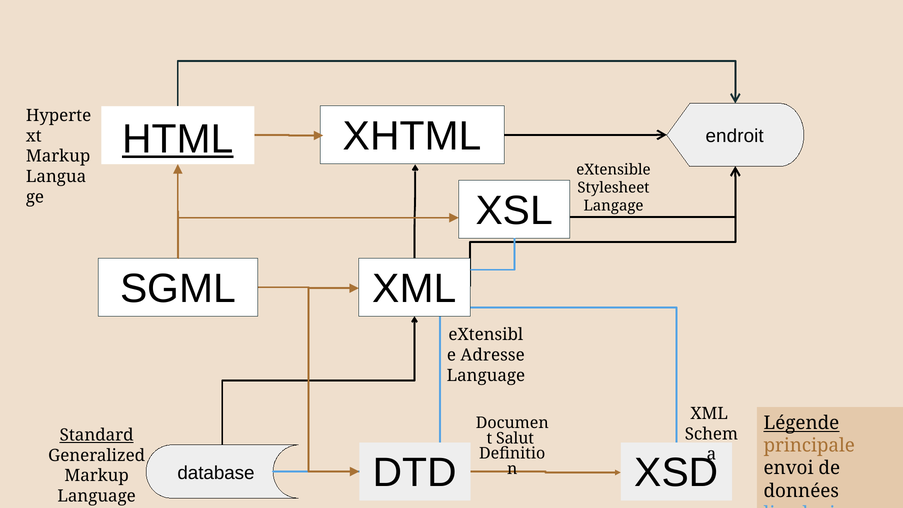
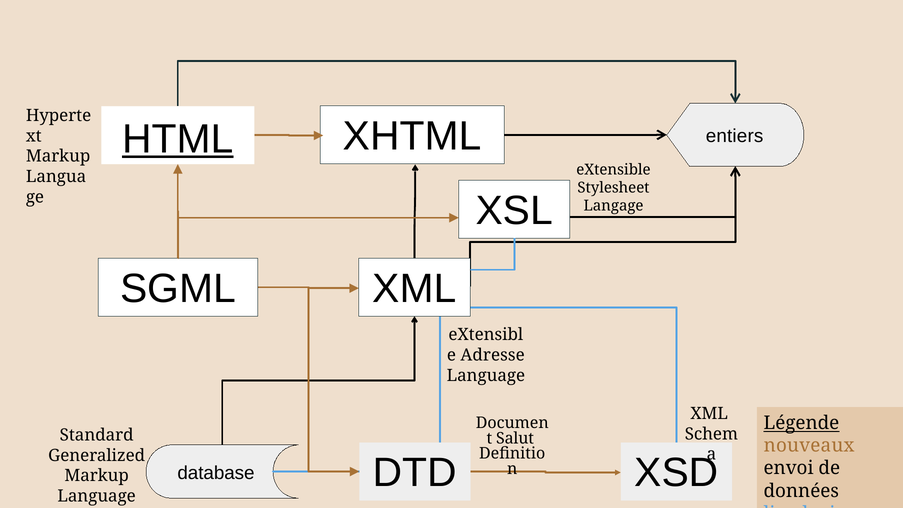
endroit: endroit -> entiers
Standard underline: present -> none
principale: principale -> nouveaux
